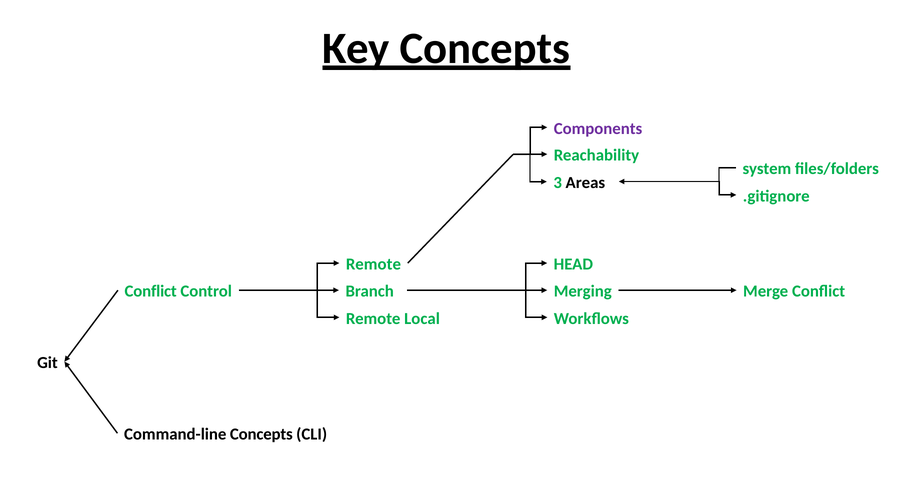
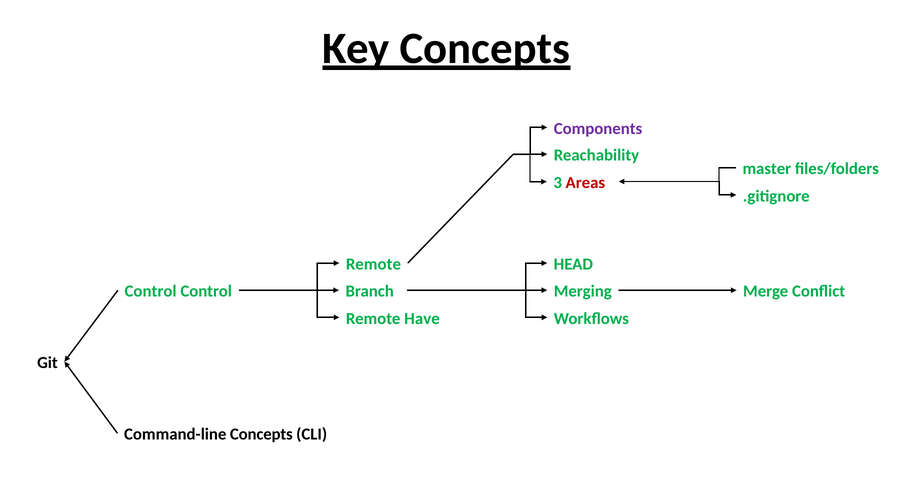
system: system -> master
Areas colour: black -> red
Conflict at (151, 292): Conflict -> Control
Local: Local -> Have
